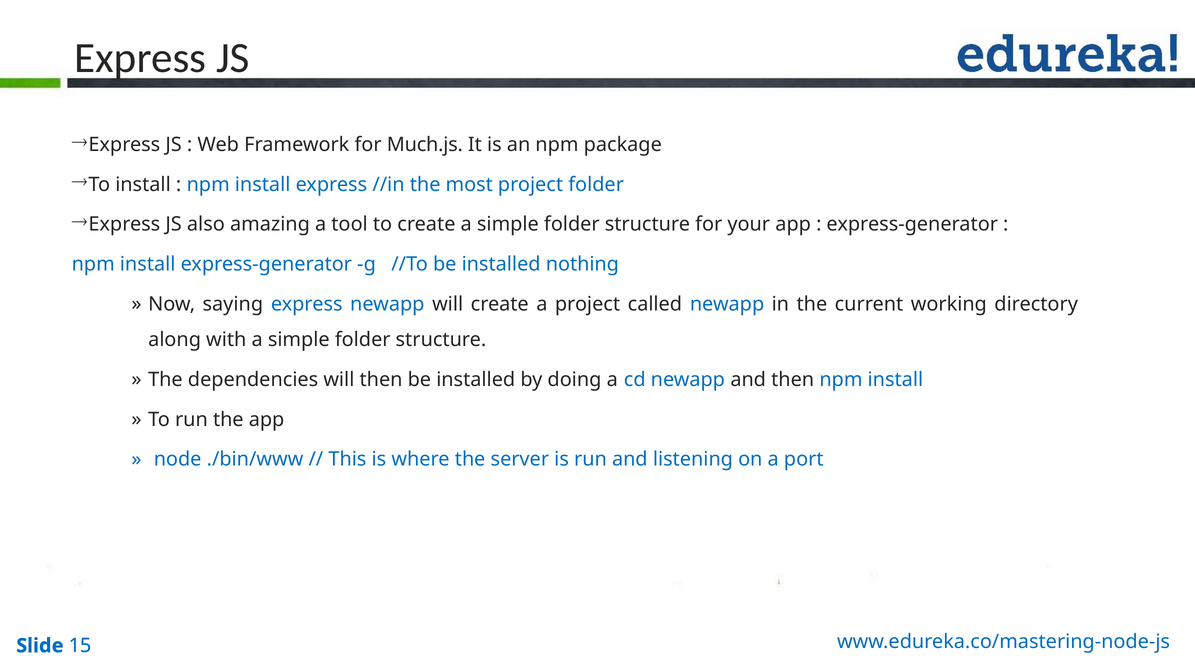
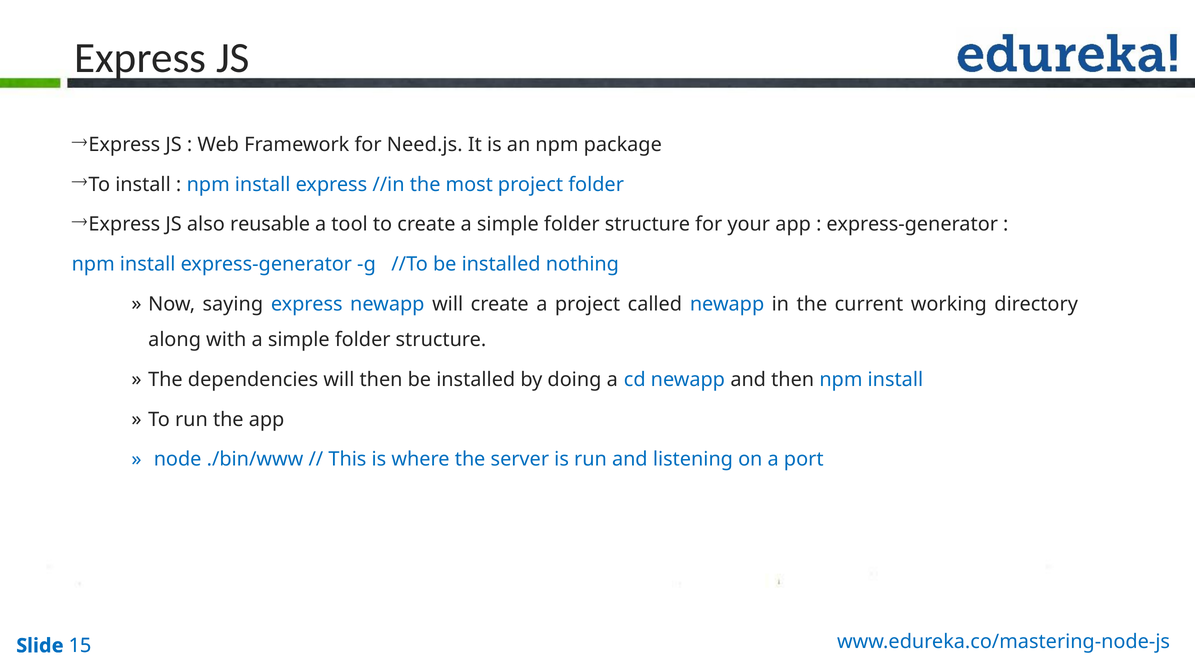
Much.js: Much.js -> Need.js
amazing: amazing -> reusable
